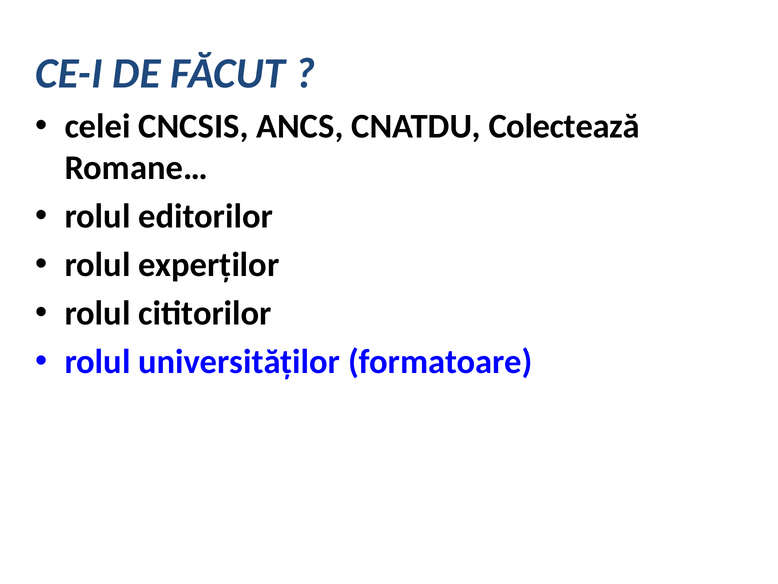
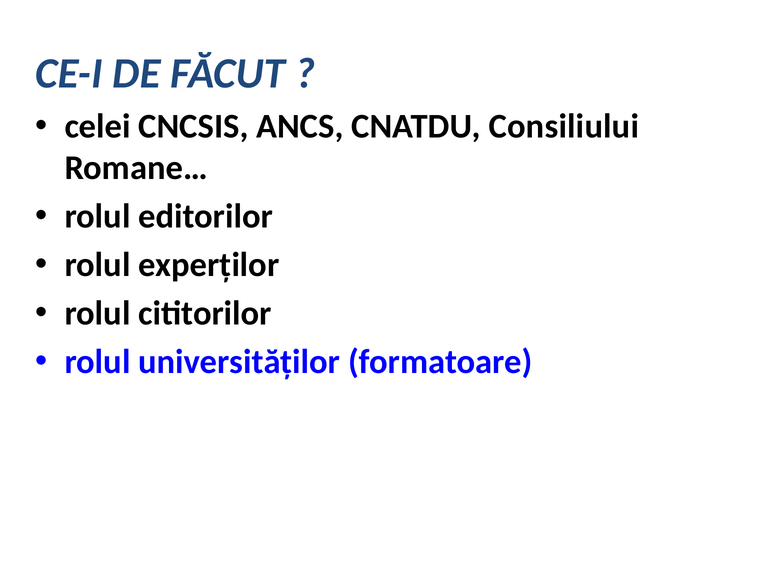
Colectează: Colectează -> Consiliului
